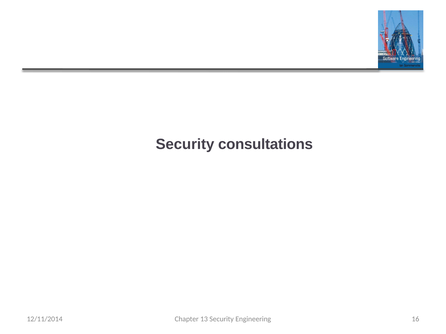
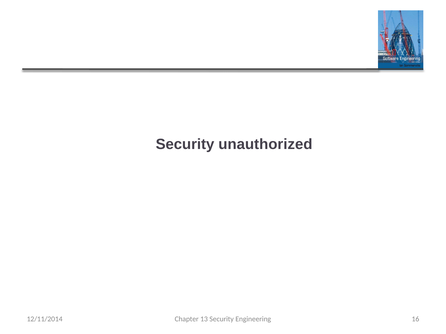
consultations: consultations -> unauthorized
